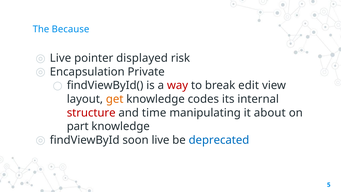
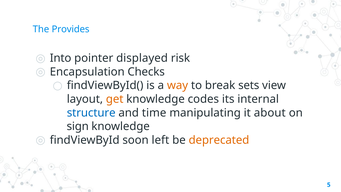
Because: Because -> Provides
Live at (60, 58): Live -> Into
Private: Private -> Checks
way colour: red -> orange
edit: edit -> sets
structure colour: red -> blue
part: part -> sign
soon live: live -> left
deprecated colour: blue -> orange
